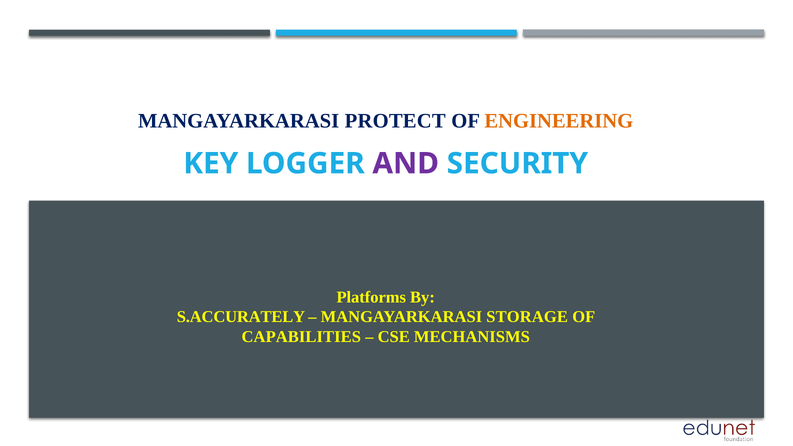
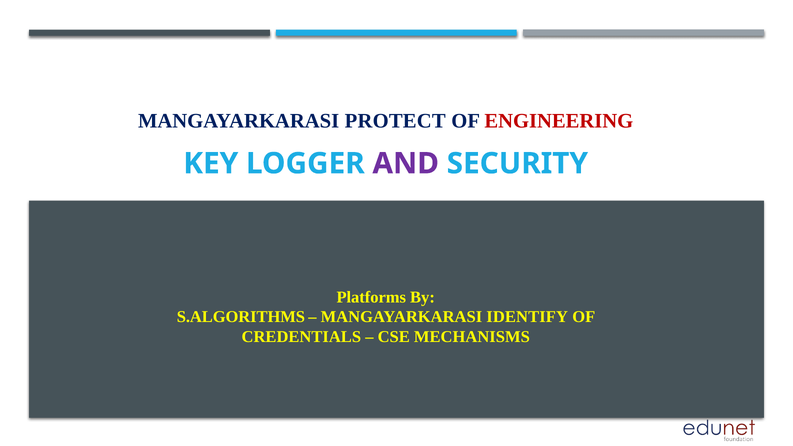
ENGINEERING colour: orange -> red
S.ACCURATELY: S.ACCURATELY -> S.ALGORITHMS
STORAGE: STORAGE -> IDENTIFY
CAPABILITIES: CAPABILITIES -> CREDENTIALS
